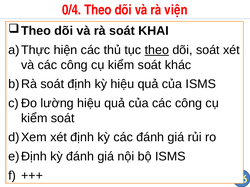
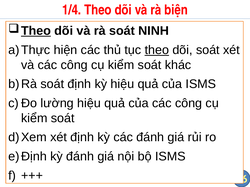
0/4: 0/4 -> 1/4
viện: viện -> biện
Theo at (36, 31) underline: none -> present
KHAI at (154, 31): KHAI -> NINH
